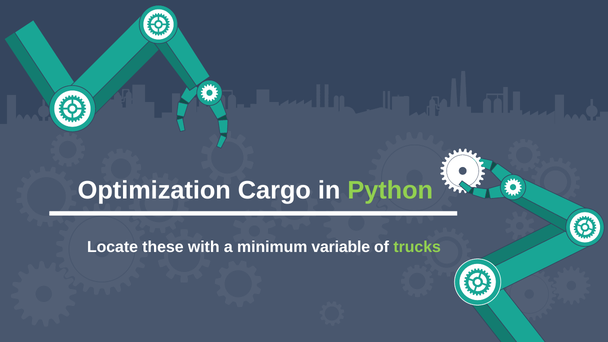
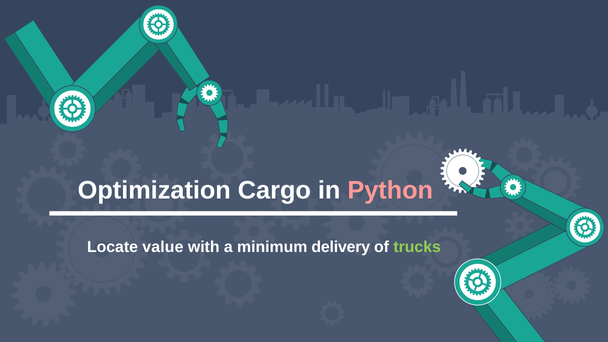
Python colour: light green -> pink
these: these -> value
variable: variable -> delivery
